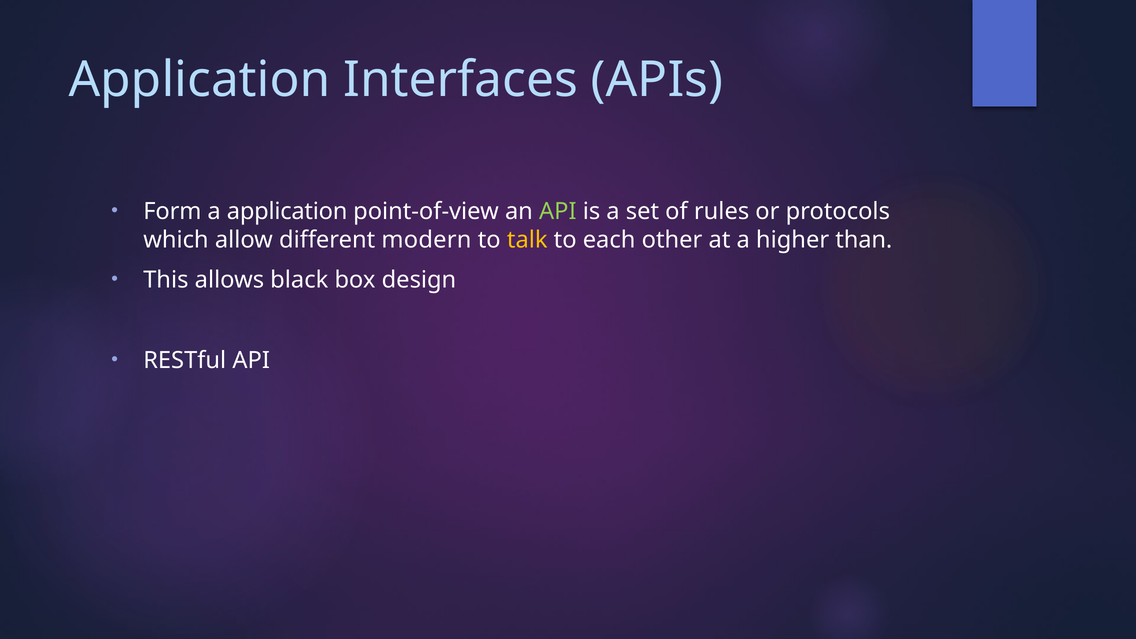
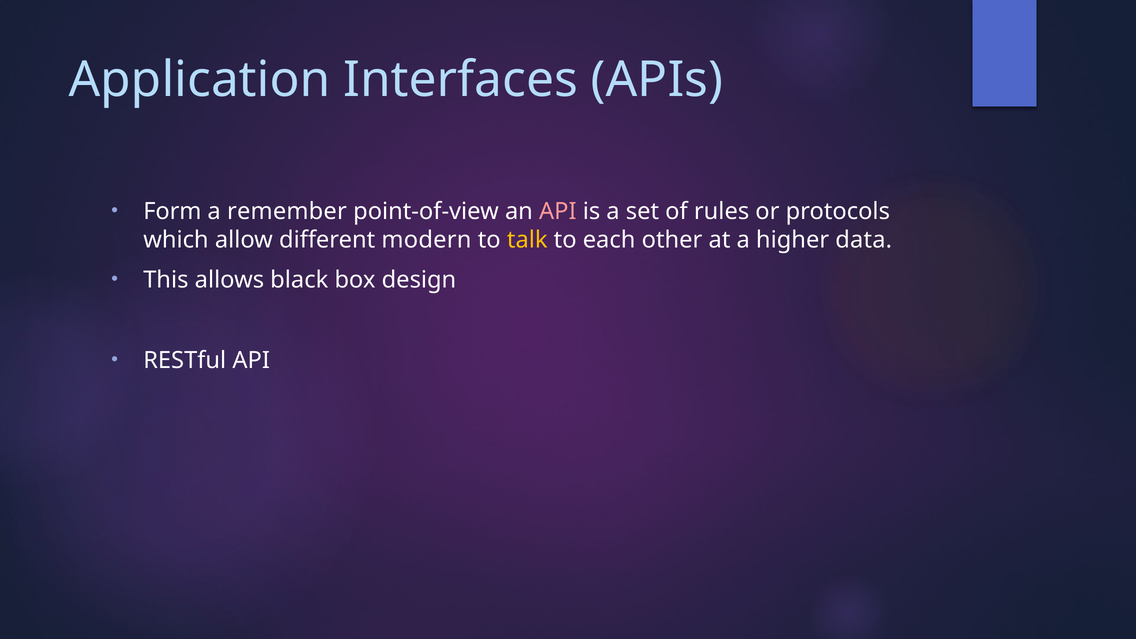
a application: application -> remember
API at (558, 211) colour: light green -> pink
than: than -> data
